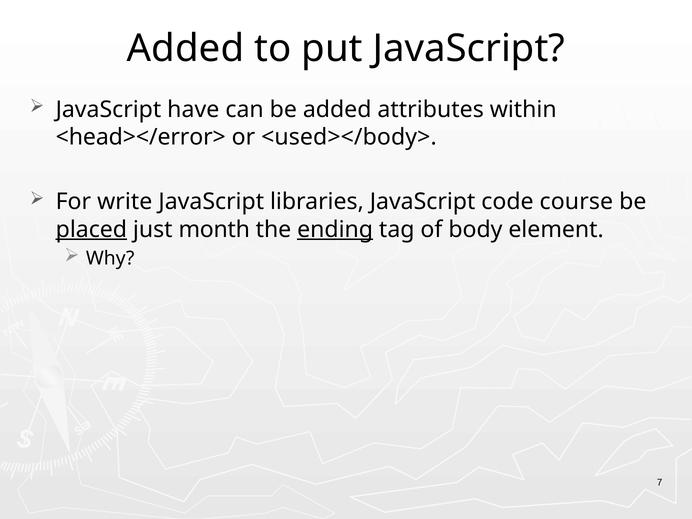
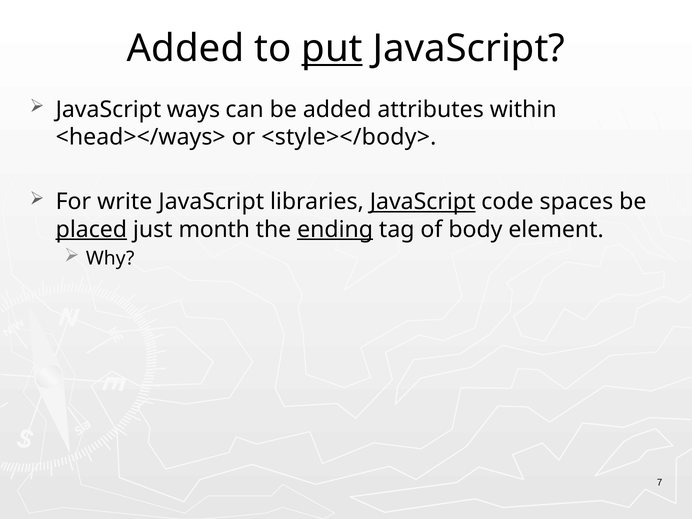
put underline: none -> present
have: have -> ways
<head></error>: <head></error> -> <head></ways>
<used></body>: <used></body> -> <style></body>
JavaScript at (423, 202) underline: none -> present
course: course -> spaces
